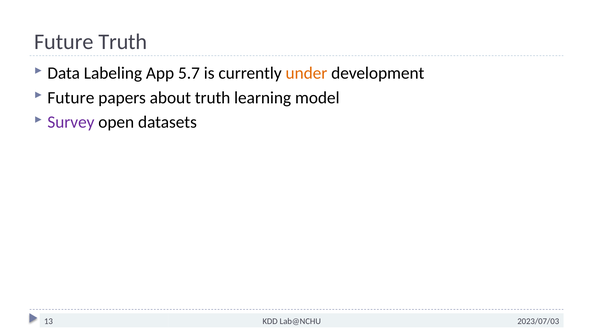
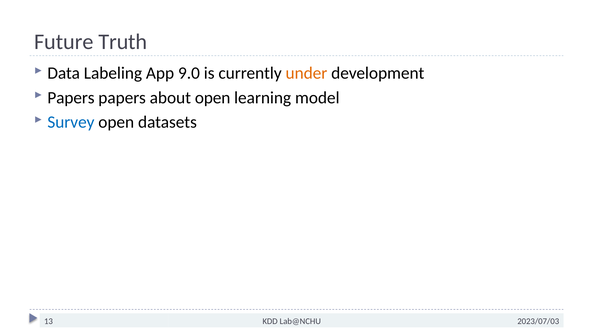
5.7: 5.7 -> 9.0
Future at (71, 98): Future -> Papers
about truth: truth -> open
Survey colour: purple -> blue
